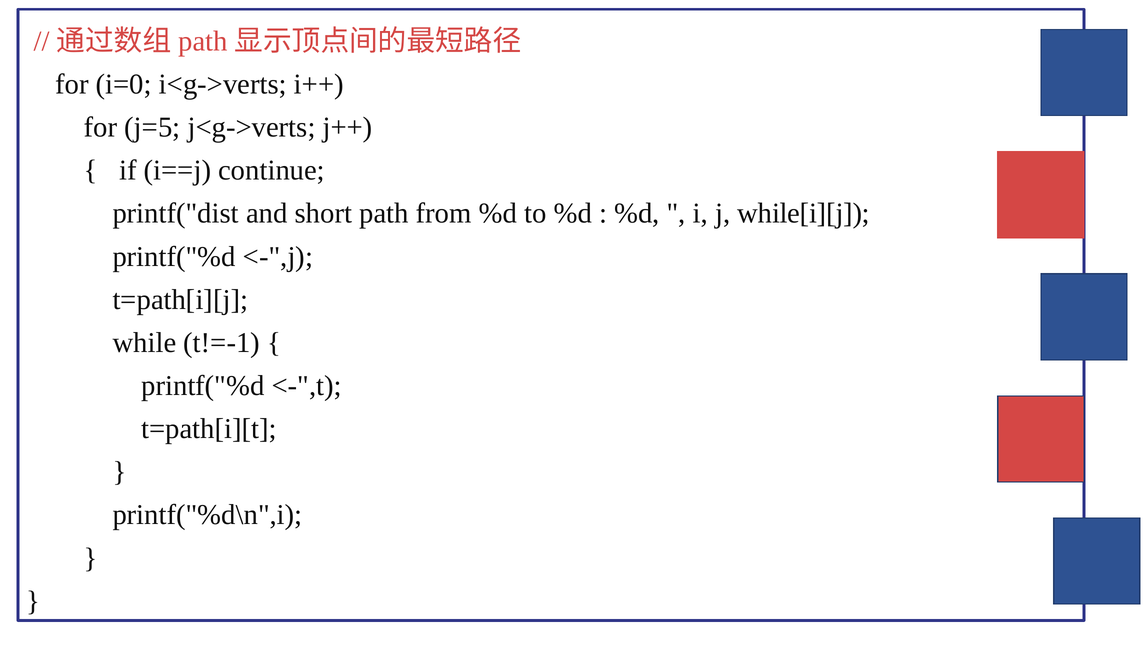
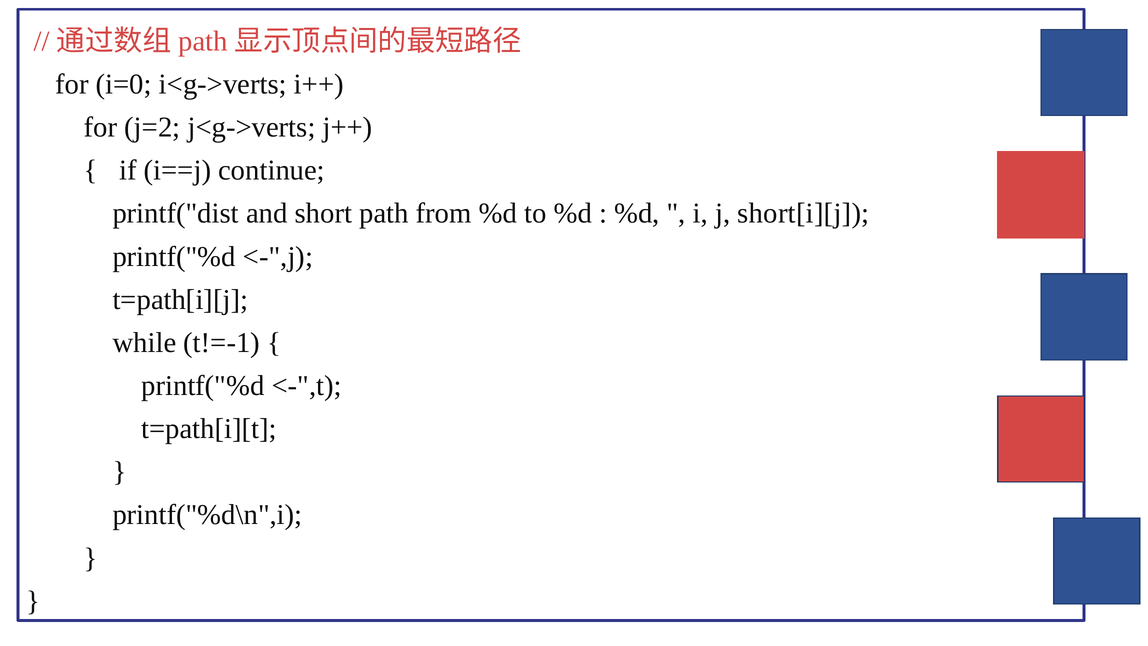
j=5: j=5 -> j=2
while[i][j: while[i][j -> short[i][j
